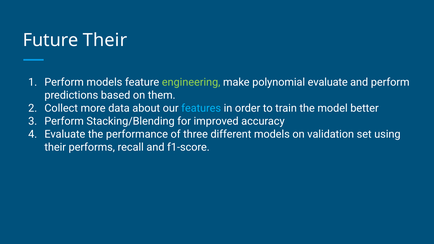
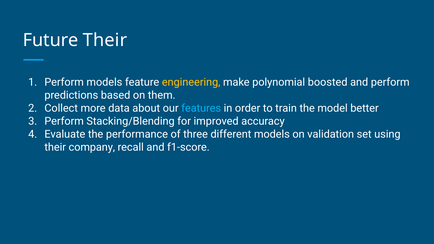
engineering colour: light green -> yellow
polynomial evaluate: evaluate -> boosted
performs: performs -> company
